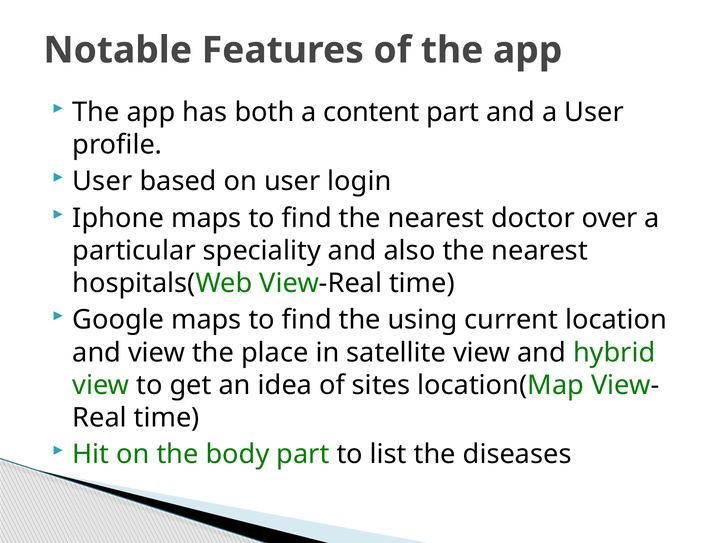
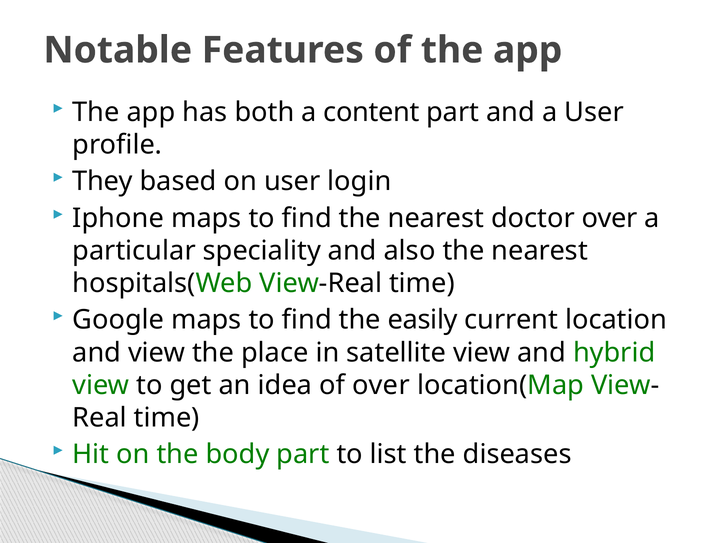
User at (102, 182): User -> They
using: using -> easily
of sites: sites -> over
